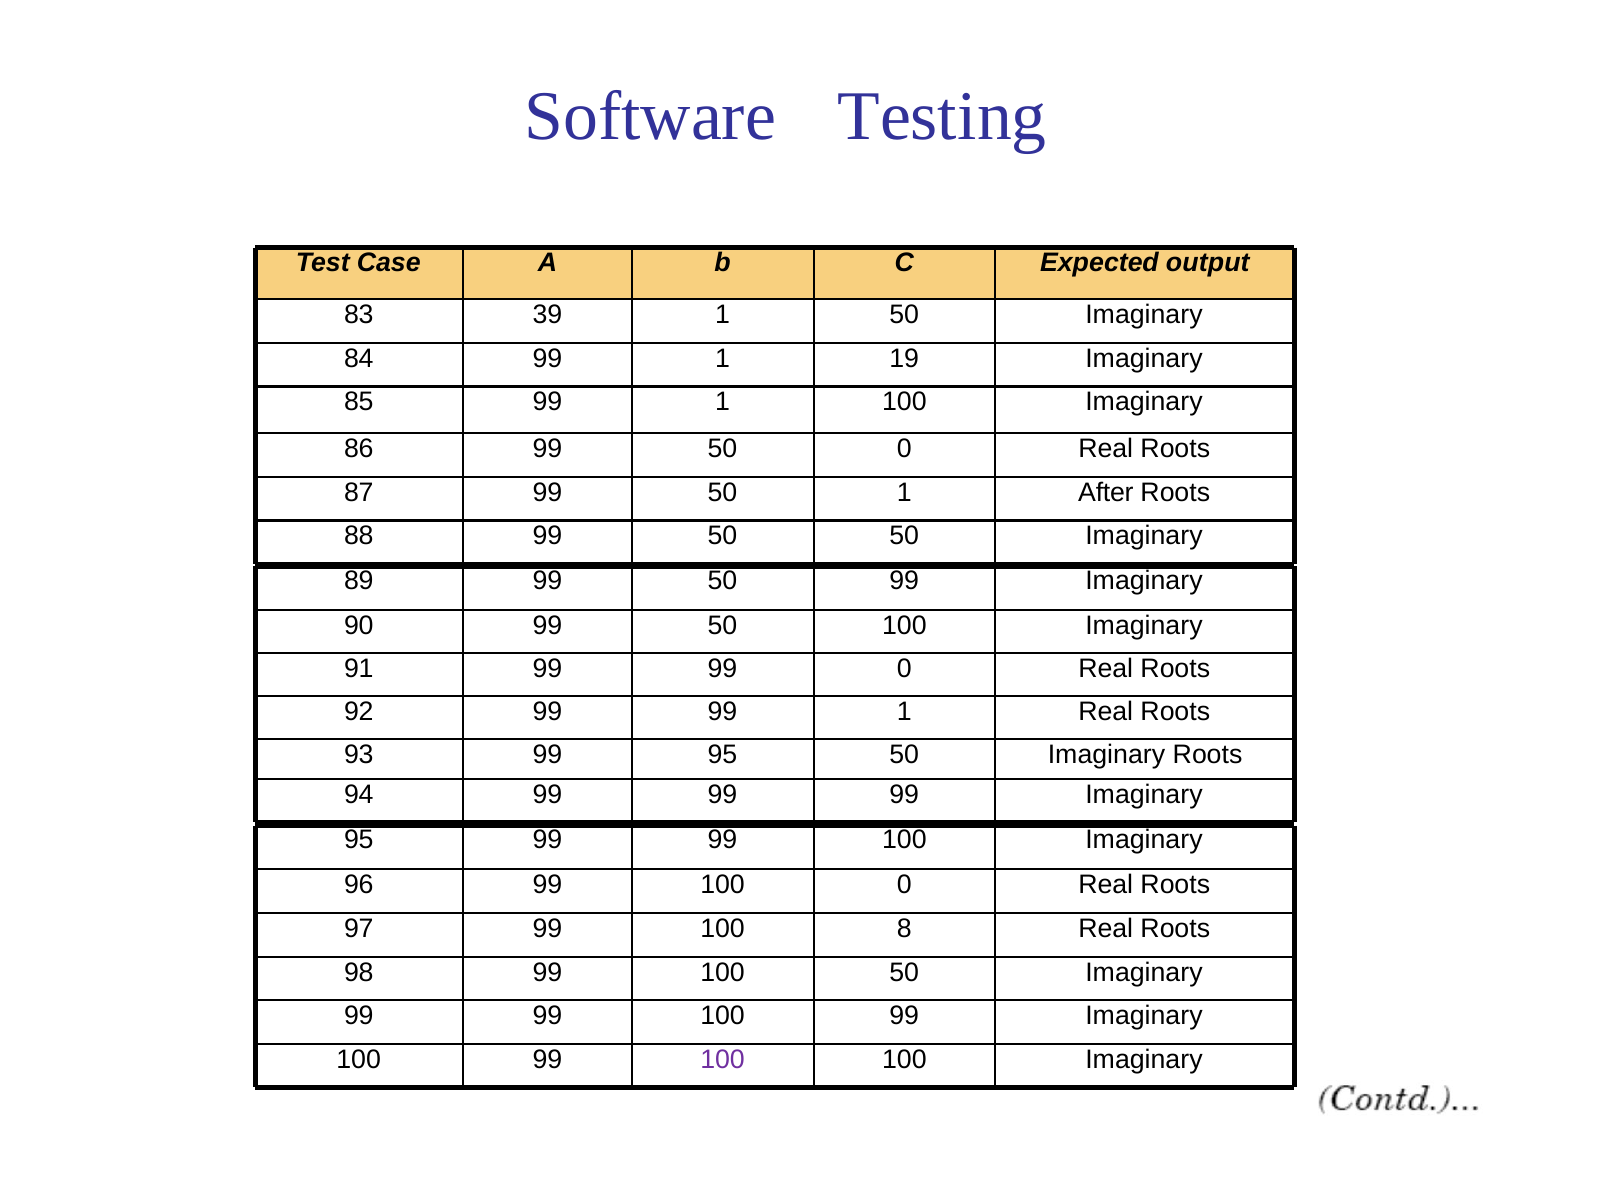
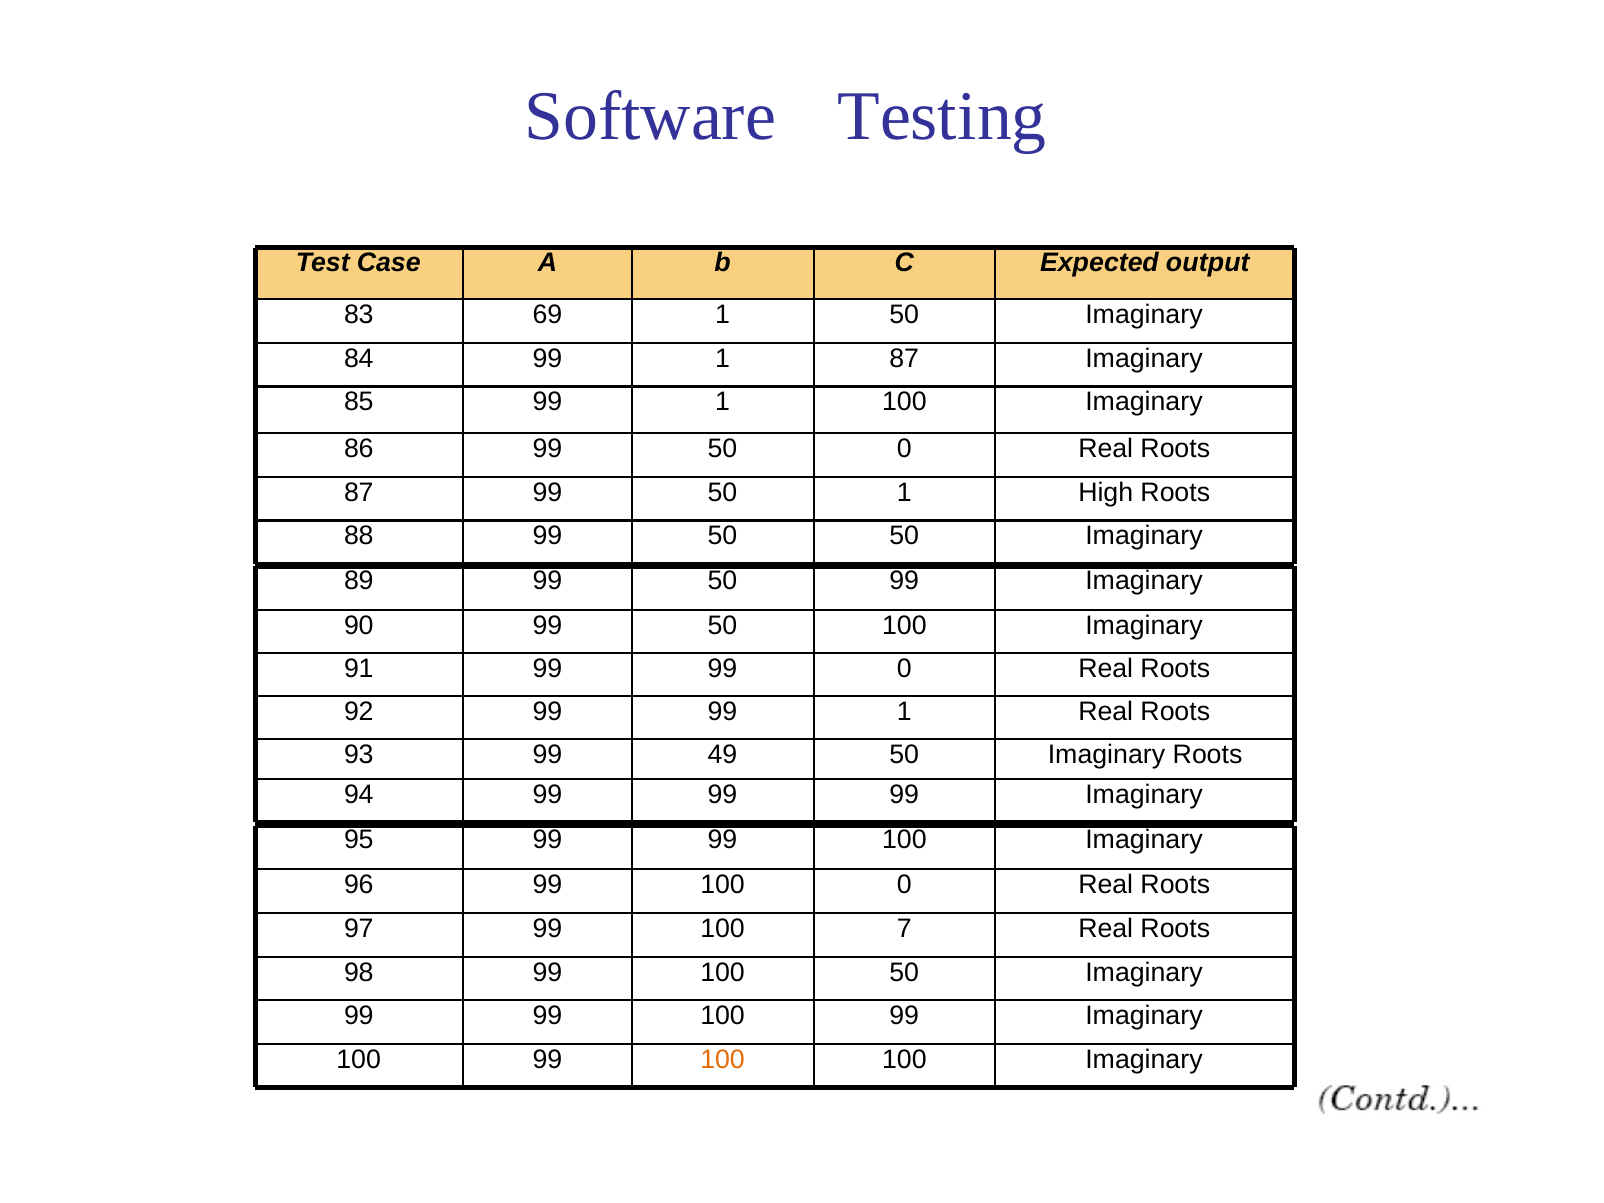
39: 39 -> 69
1 19: 19 -> 87
After: After -> High
99 95: 95 -> 49
8: 8 -> 7
100 at (723, 1059) colour: purple -> orange
